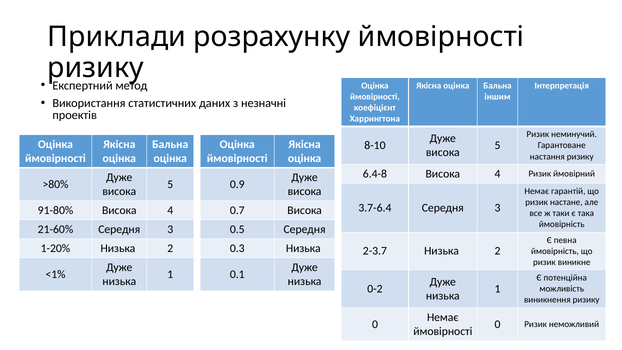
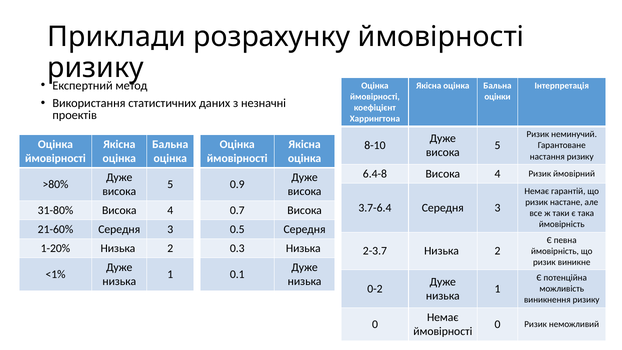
іншим: іншим -> оцінки
91-80%: 91-80% -> 31-80%
